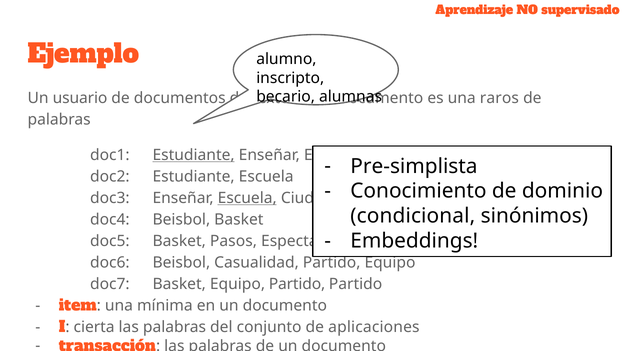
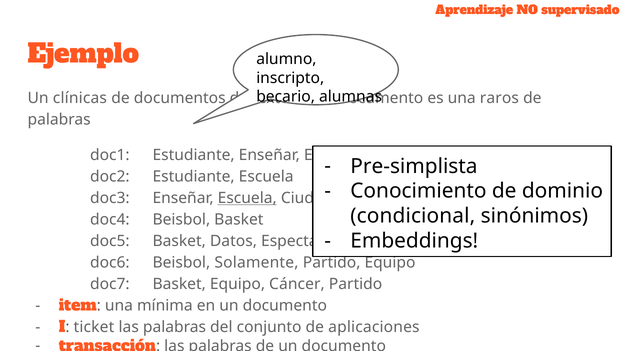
usuario: usuario -> clínicas
Estudiante at (194, 155) underline: present -> none
Pasos: Pasos -> Datos
Casualidad: Casualidad -> Solamente
Equipo Partido: Partido -> Cáncer
cierta: cierta -> ticket
